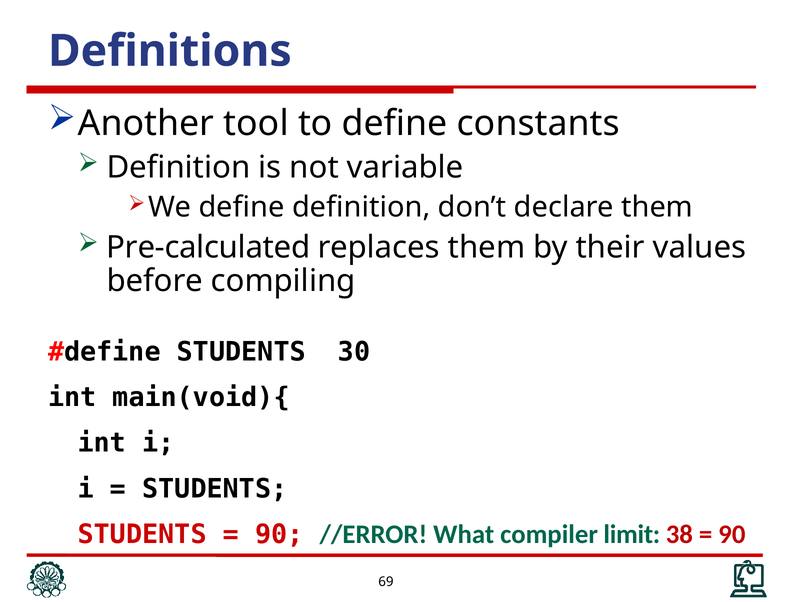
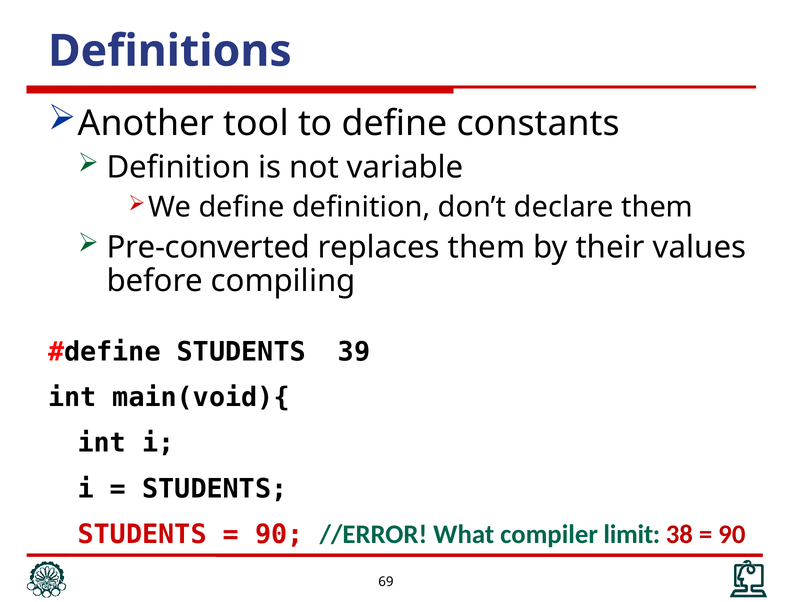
Pre-calculated: Pre-calculated -> Pre-converted
30: 30 -> 39
